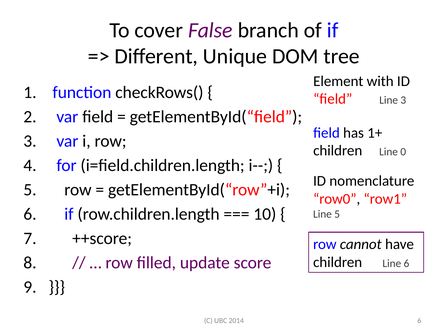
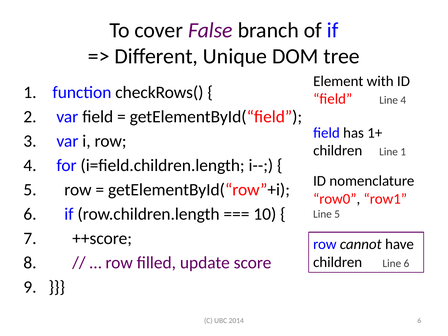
Line 3: 3 -> 4
Line 0: 0 -> 1
